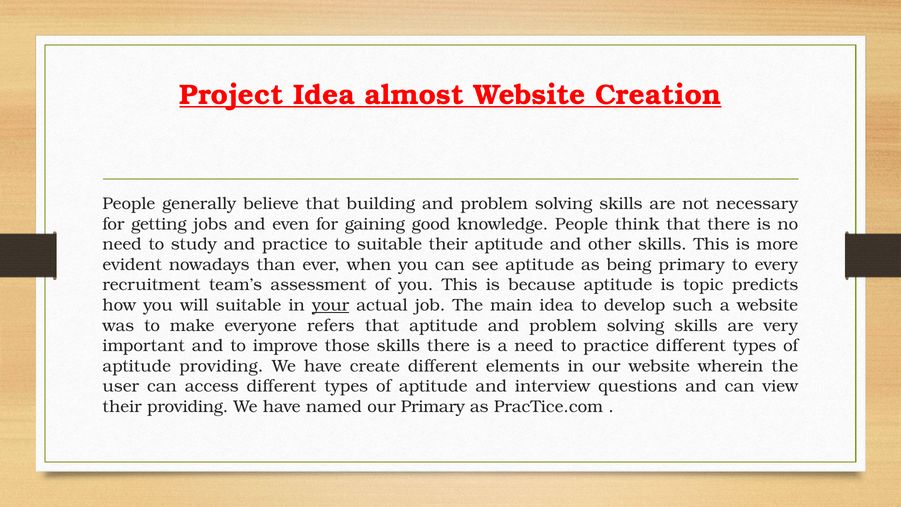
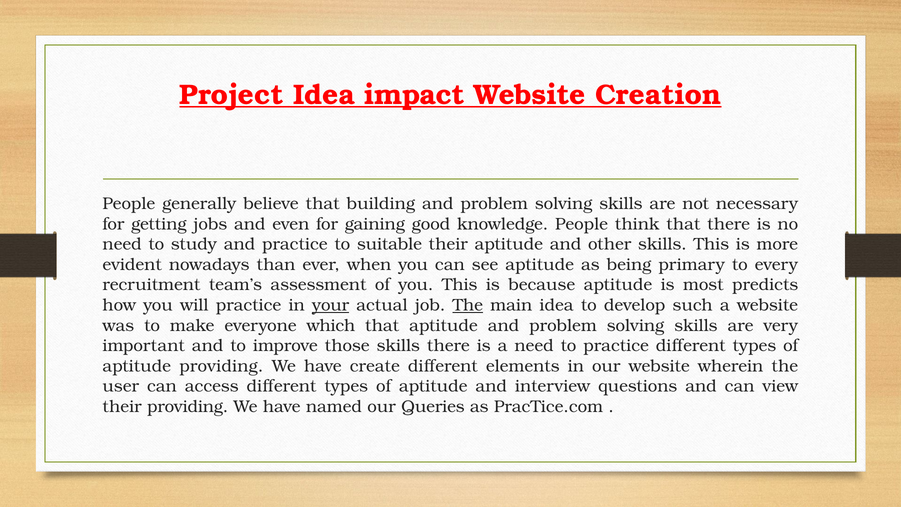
almost: almost -> impact
topic: topic -> most
will suitable: suitable -> practice
The at (468, 305) underline: none -> present
refers: refers -> which
our Primary: Primary -> Queries
